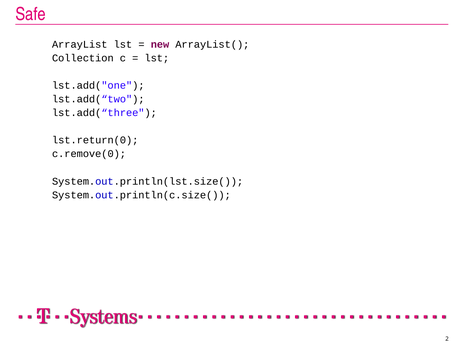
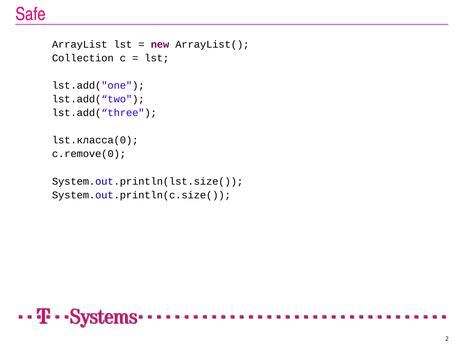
lst.return(0: lst.return(0 -> lst.класса(0
